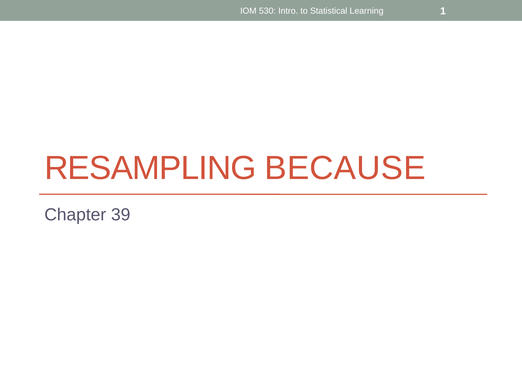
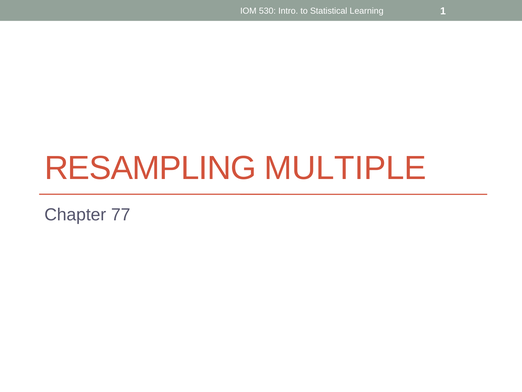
BECAUSE: BECAUSE -> MULTIPLE
39: 39 -> 77
